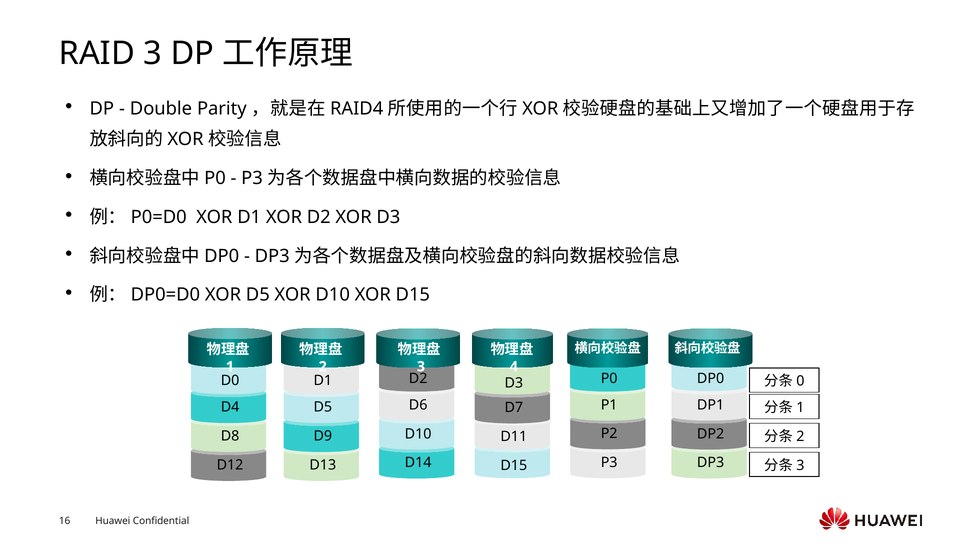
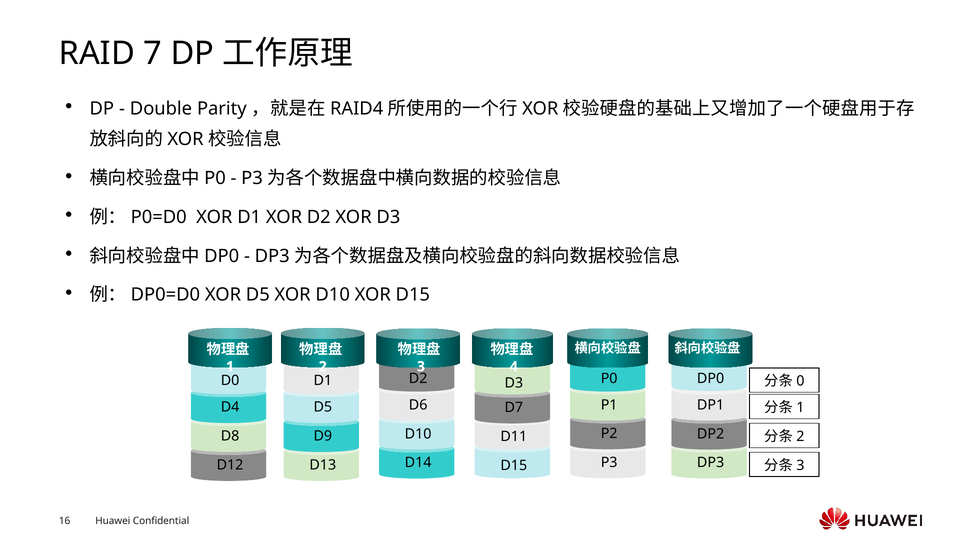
RAID 3: 3 -> 7
